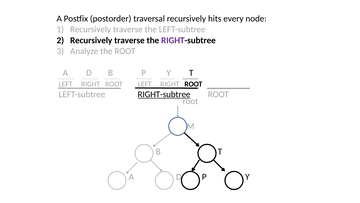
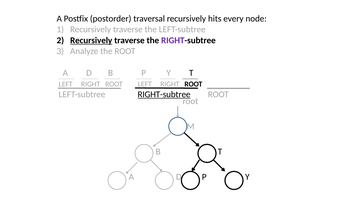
Recursively at (91, 40) underline: none -> present
